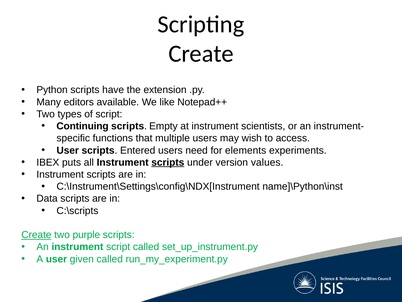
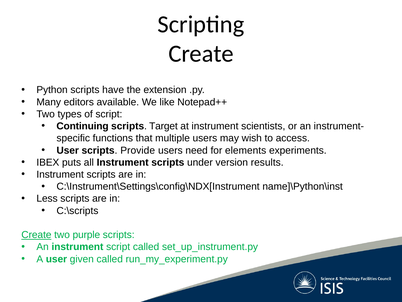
Empty: Empty -> Target
Entered: Entered -> Provide
scripts at (168, 162) underline: present -> none
values: values -> results
Data: Data -> Less
